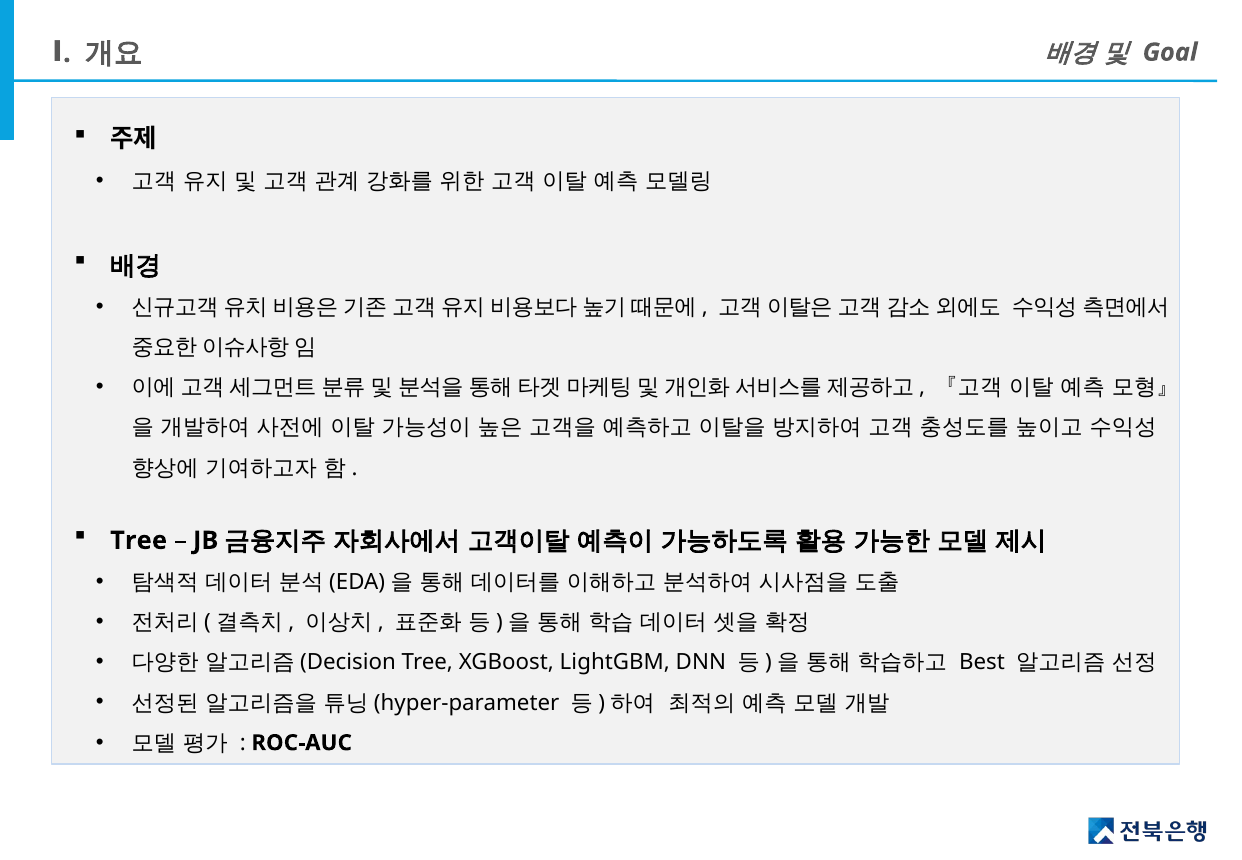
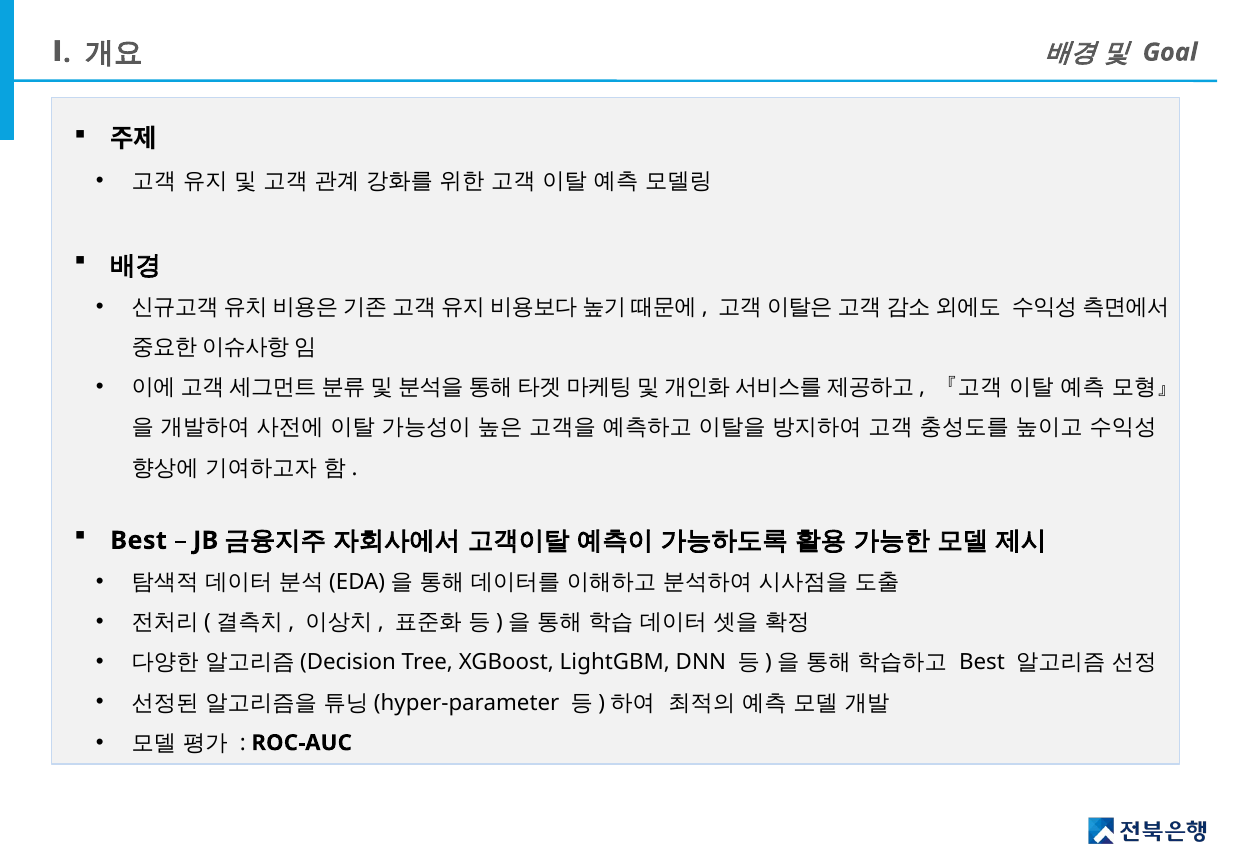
Tree at (139, 540): Tree -> Best
